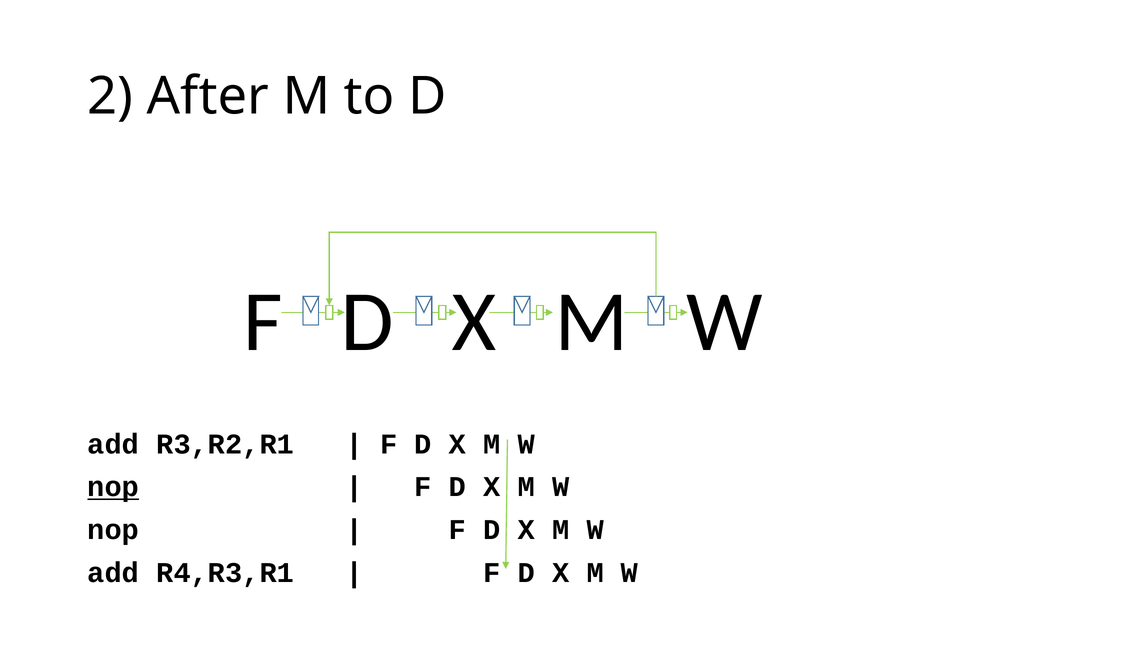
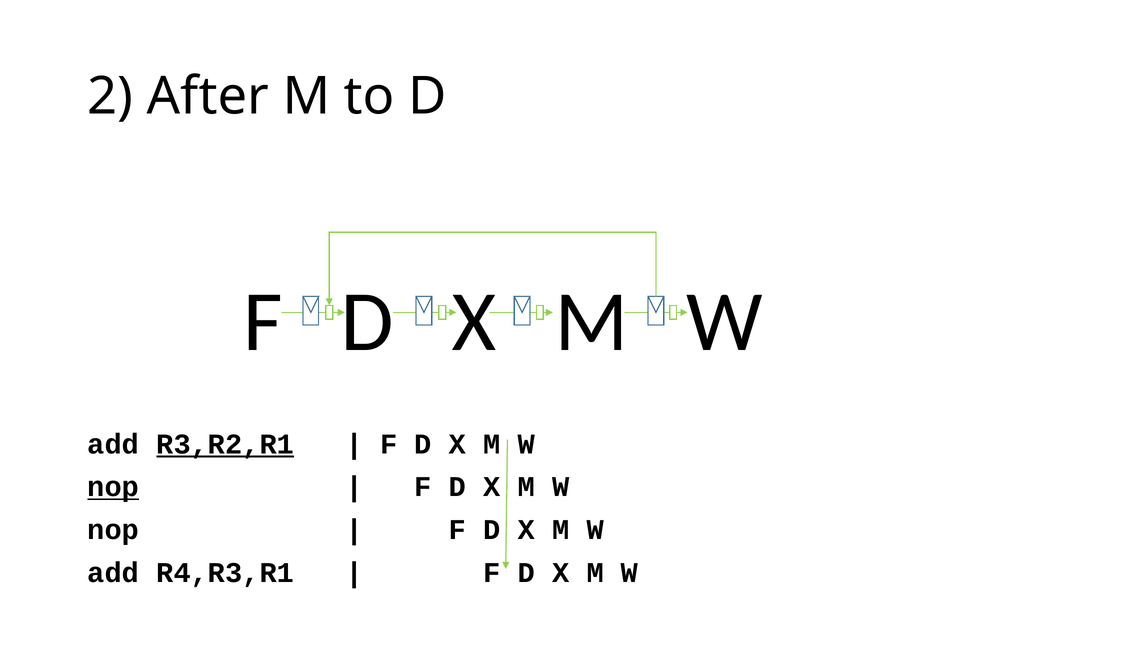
R3,R2,R1 underline: none -> present
